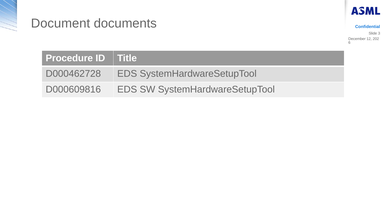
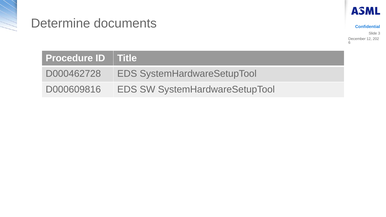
Document: Document -> Determine
